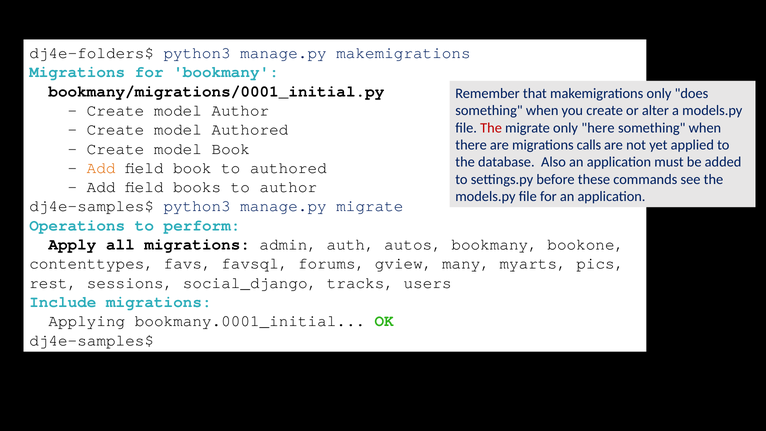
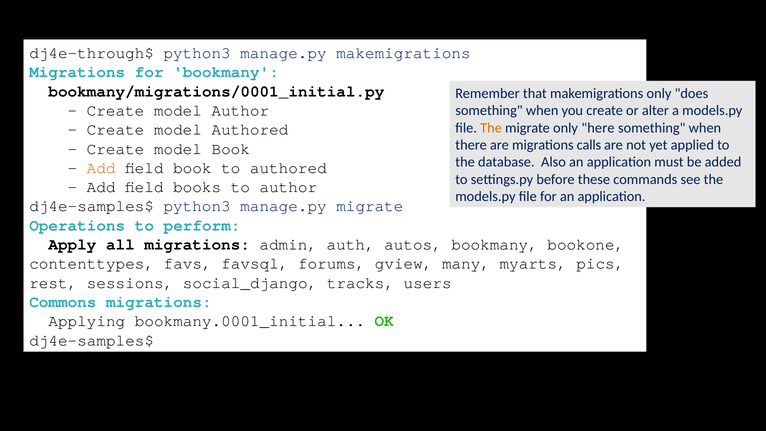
dj4e-folders$: dj4e-folders$ -> dj4e-through$
The at (491, 128) colour: red -> orange
Include: Include -> Commons
